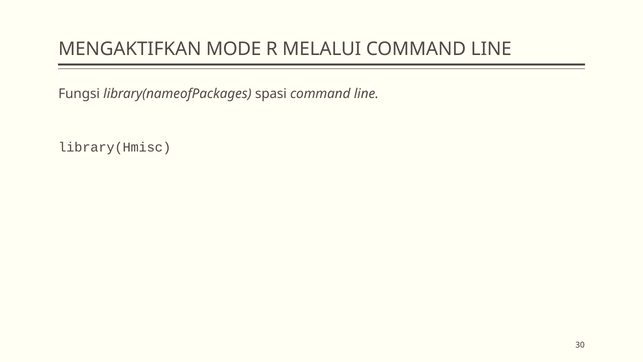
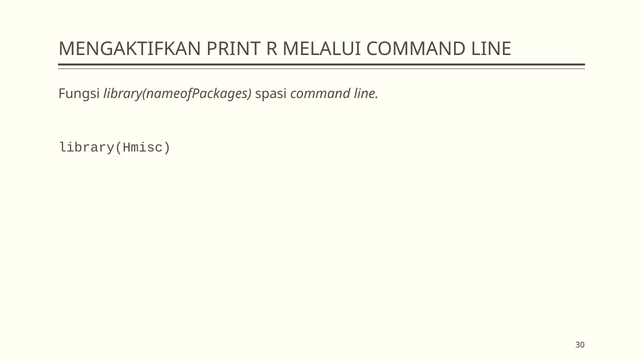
MODE: MODE -> PRINT
